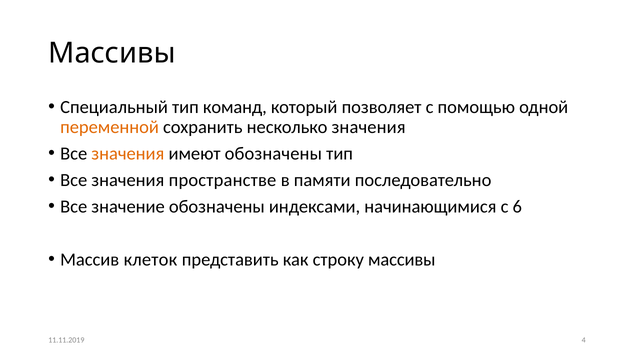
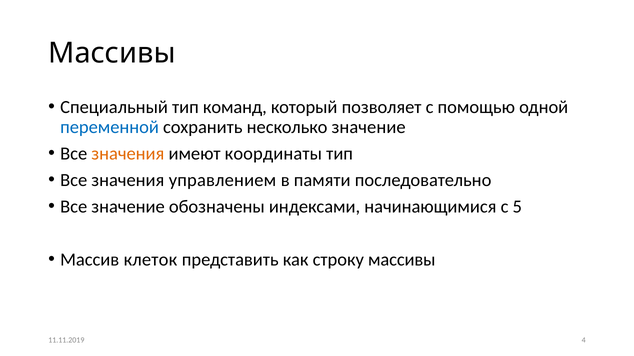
переменной colour: orange -> blue
несколько значения: значения -> значение
имеют обозначены: обозначены -> координаты
пространстве: пространстве -> управлением
6: 6 -> 5
